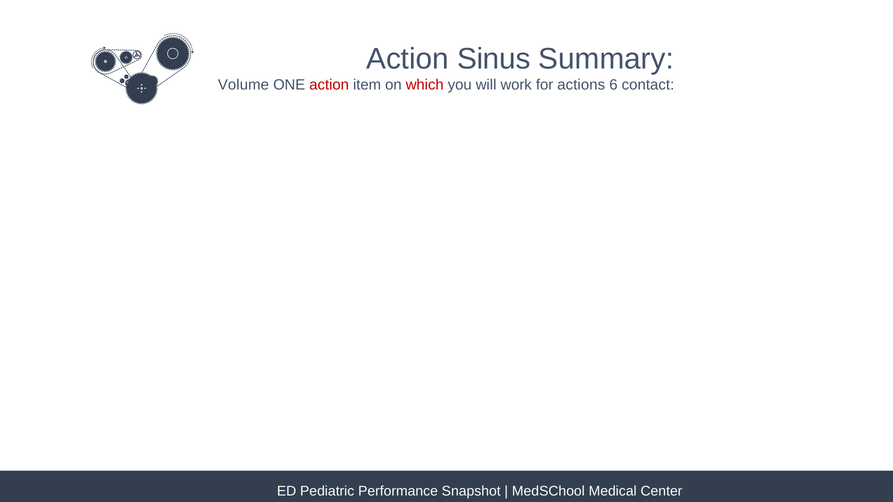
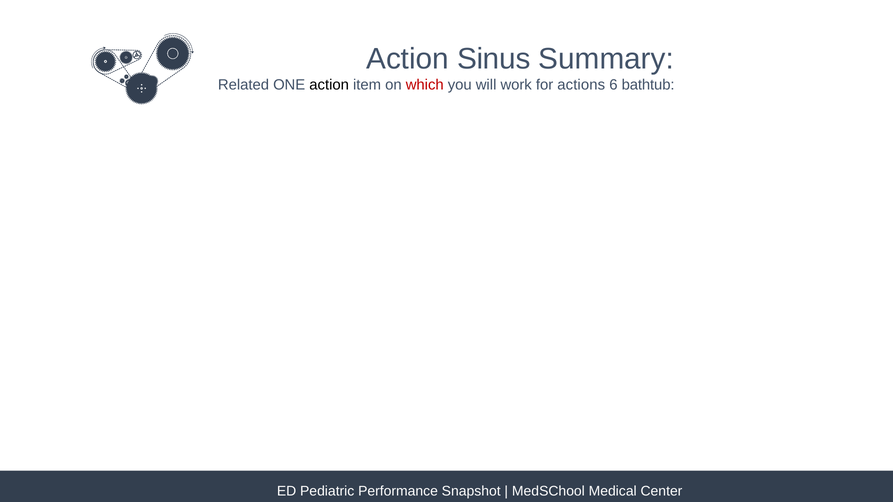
Volume: Volume -> Related
action at (329, 85) colour: red -> black
contact: contact -> bathtub
